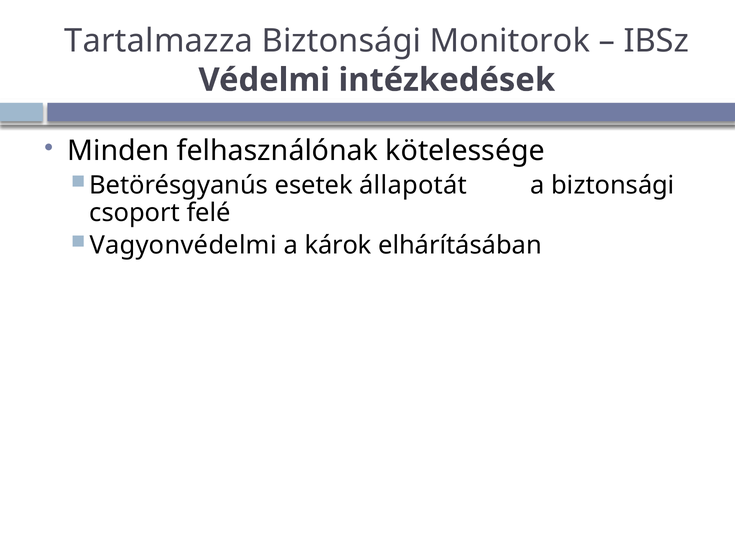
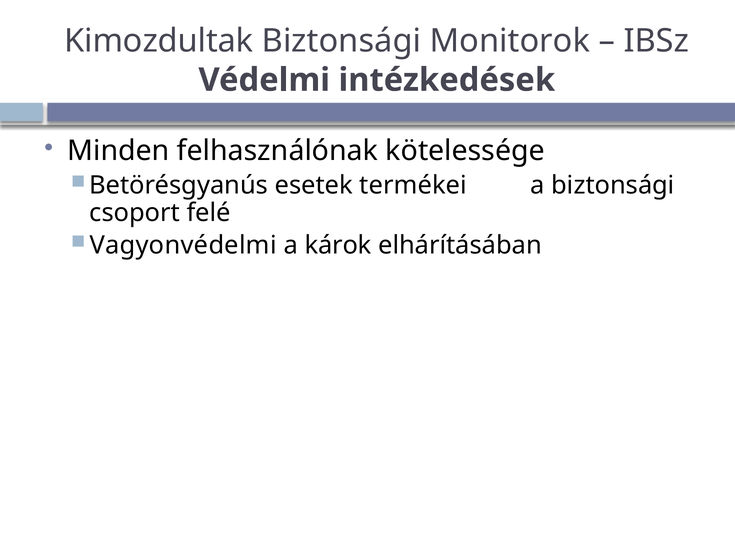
Tartalmazza: Tartalmazza -> Kimozdultak
állapotát: állapotát -> termékei
